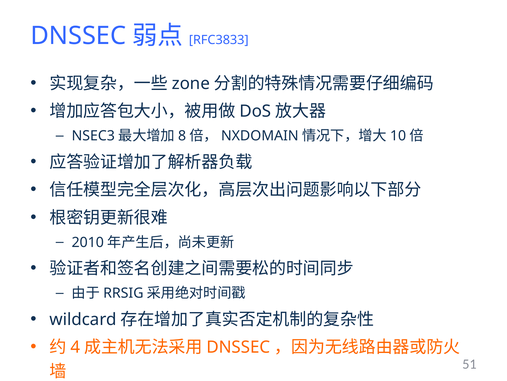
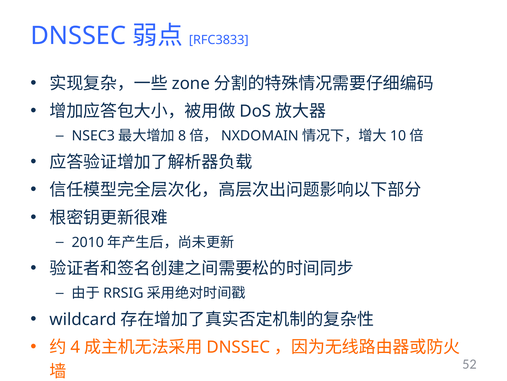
51: 51 -> 52
